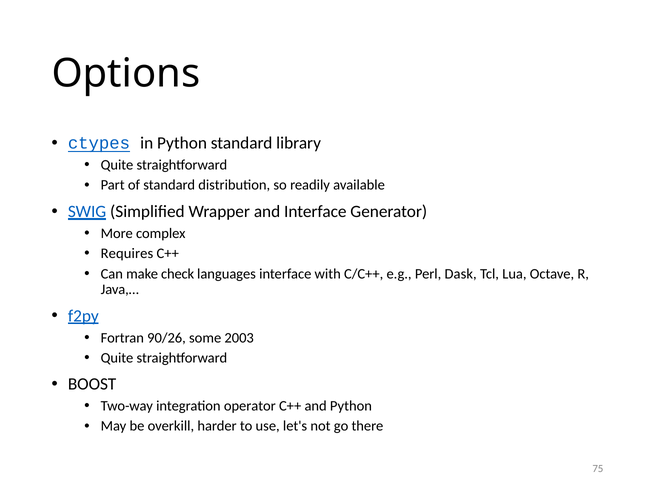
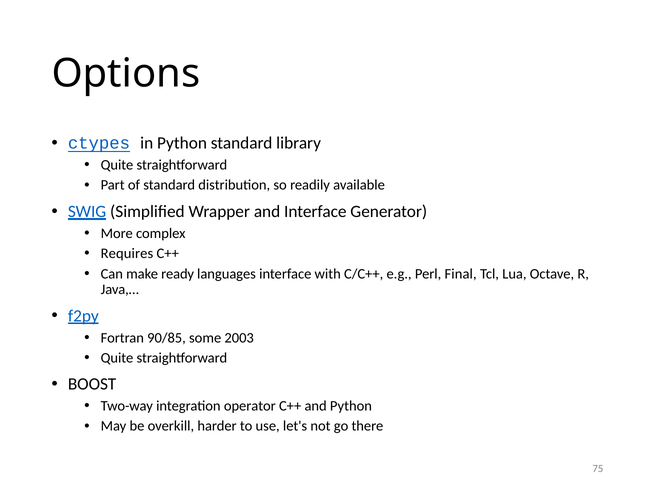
check: check -> ready
Dask: Dask -> Final
90/26: 90/26 -> 90/85
